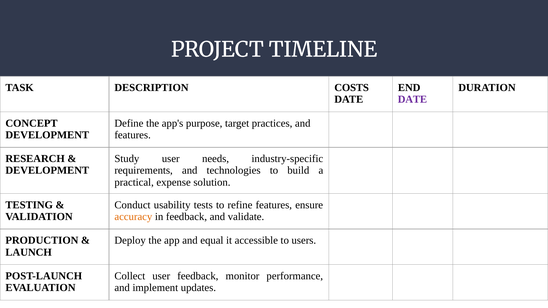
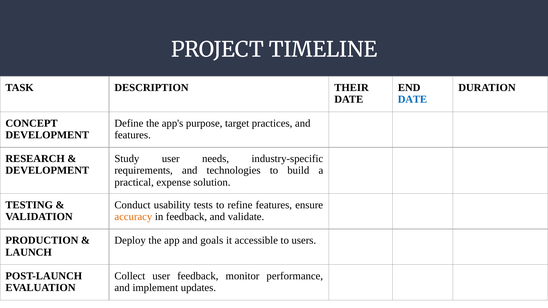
COSTS: COSTS -> THEIR
DATE at (412, 100) colour: purple -> blue
equal: equal -> goals
